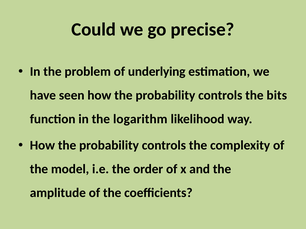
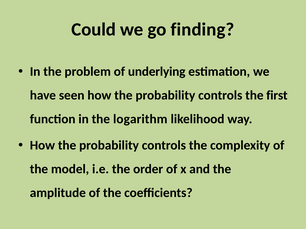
precise: precise -> finding
bits: bits -> first
